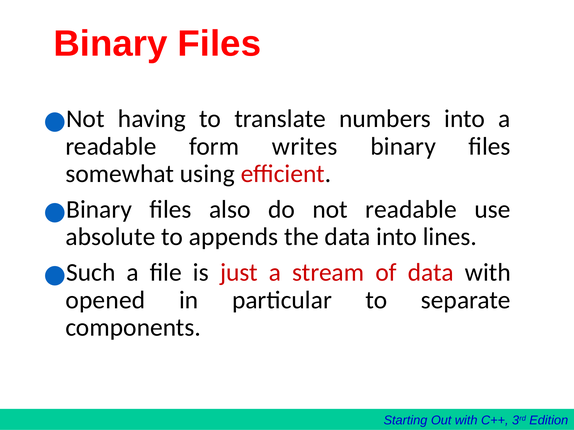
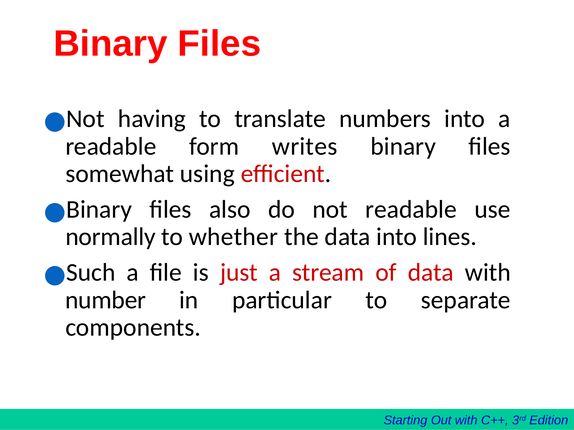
absolute: absolute -> normally
appends: appends -> whether
opened: opened -> number
